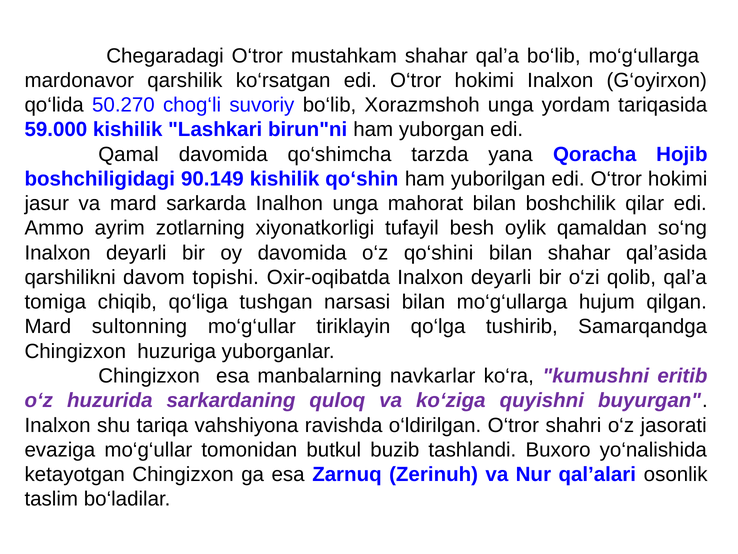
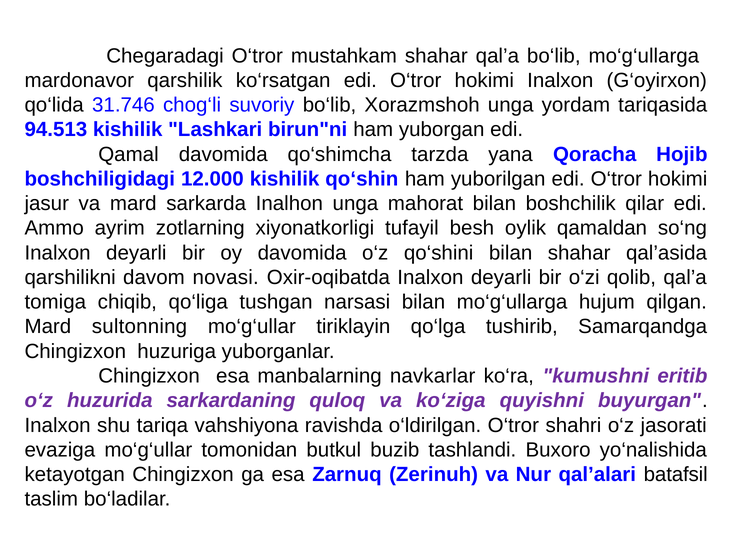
50.270: 50.270 -> 31.746
59.000: 59.000 -> 94.513
90.149: 90.149 -> 12.000
topishi: topishi -> novasi
osonlik: osonlik -> batafsil
